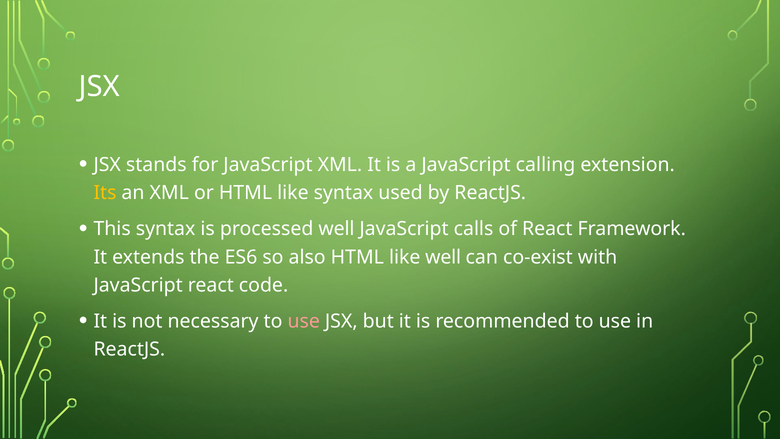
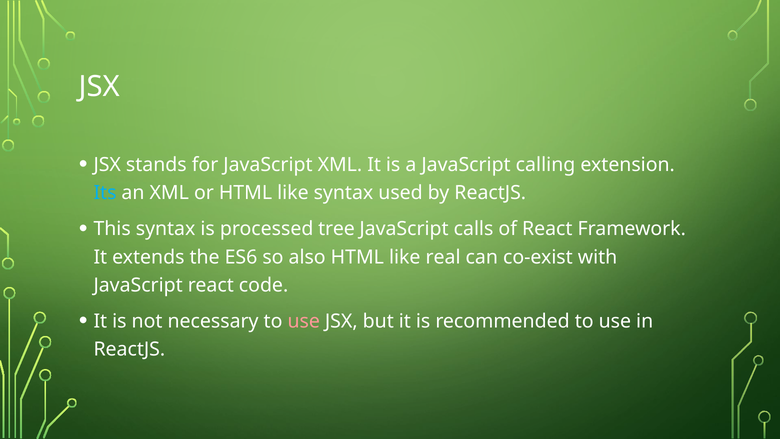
Its colour: yellow -> light blue
processed well: well -> tree
like well: well -> real
